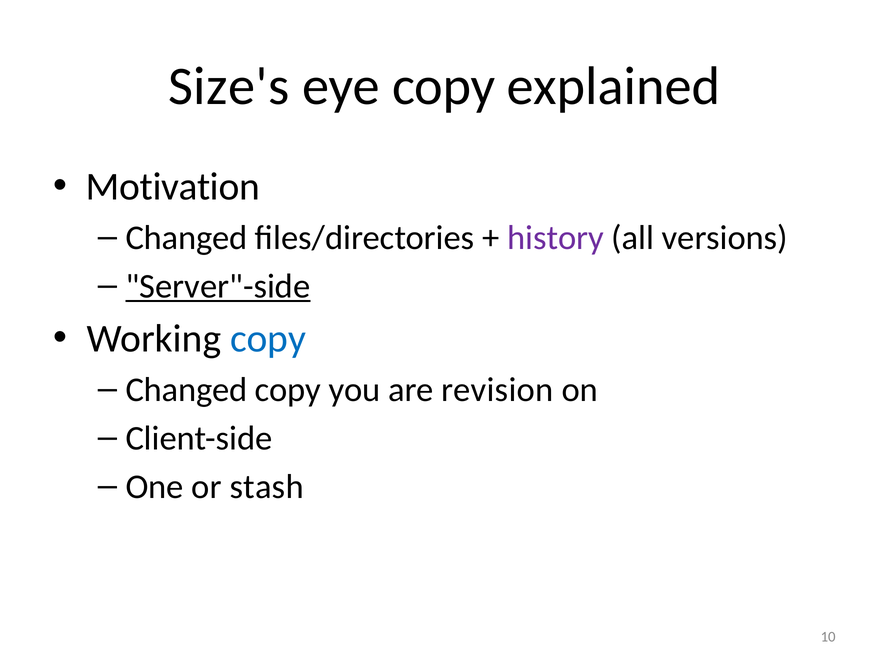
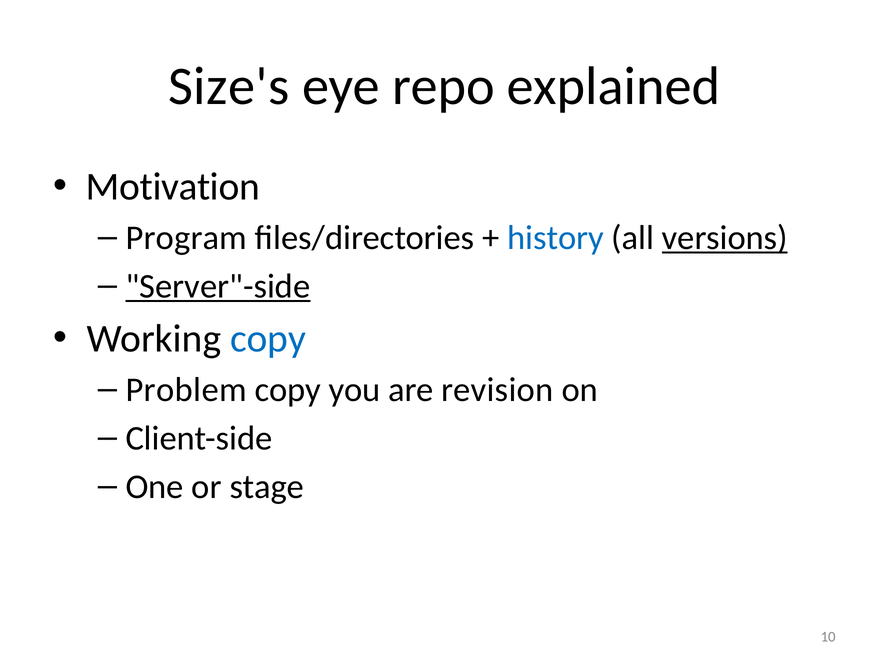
eye copy: copy -> repo
Changed at (186, 238): Changed -> Program
history colour: purple -> blue
versions underline: none -> present
Changed at (186, 390): Changed -> Problem
stash: stash -> stage
